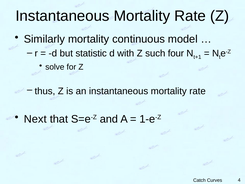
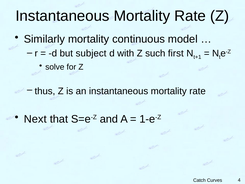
statistic: statistic -> subject
four: four -> first
